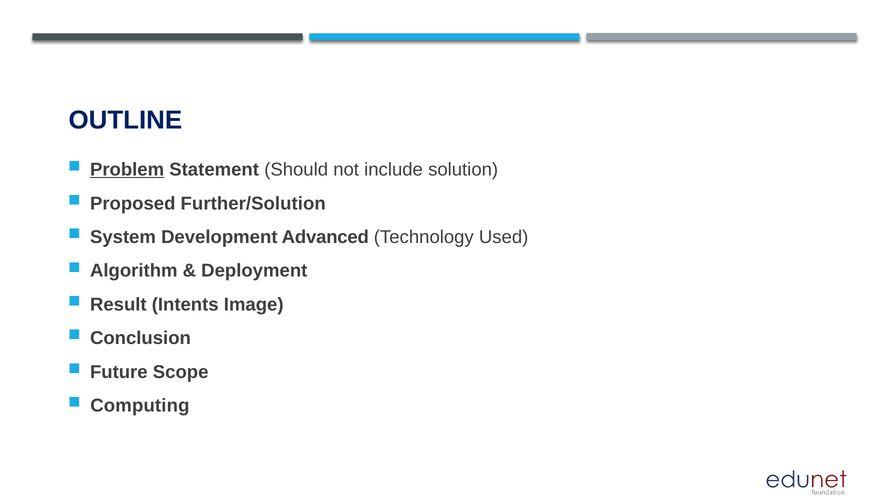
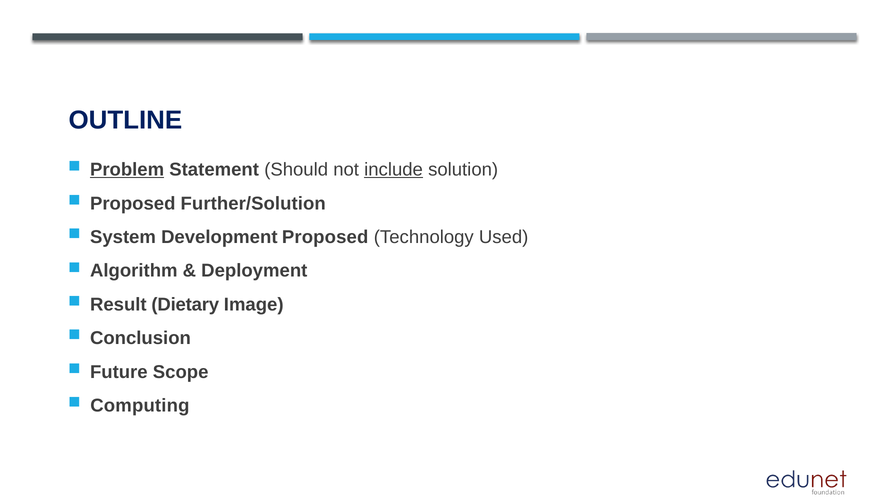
include underline: none -> present
Development Advanced: Advanced -> Proposed
Intents: Intents -> Dietary
